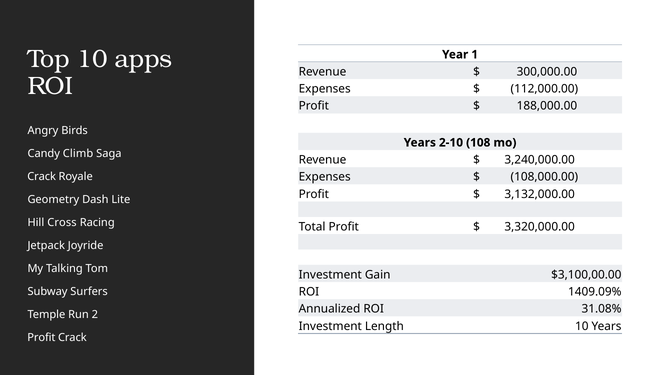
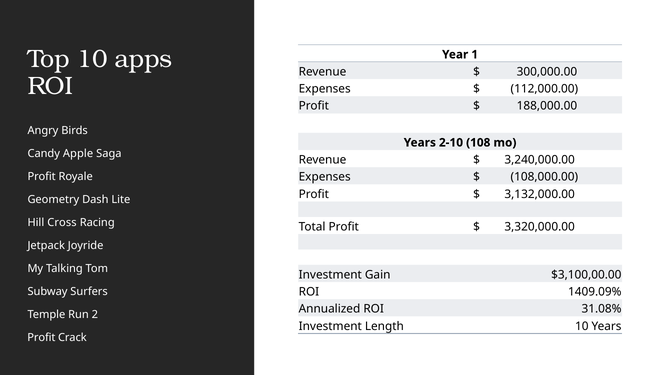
Climb: Climb -> Apple
Crack at (42, 176): Crack -> Profit
